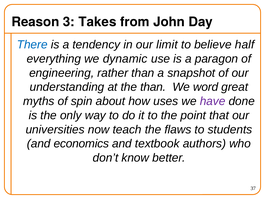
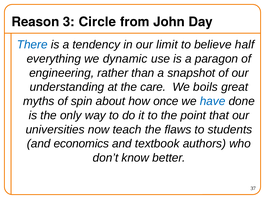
Takes: Takes -> Circle
the than: than -> care
word: word -> boils
uses: uses -> once
have colour: purple -> blue
